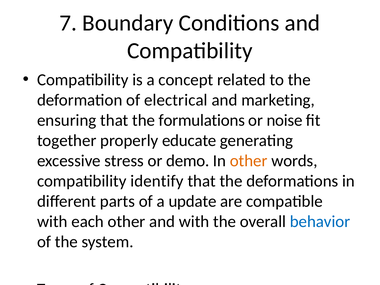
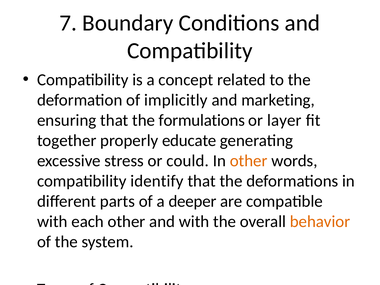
electrical: electrical -> implicitly
noise: noise -> layer
demo: demo -> could
update: update -> deeper
behavior colour: blue -> orange
